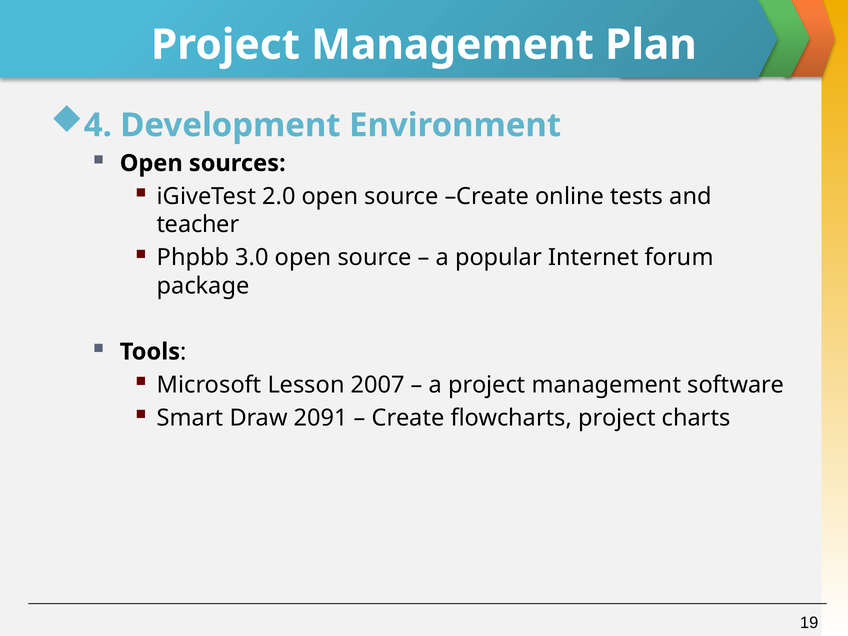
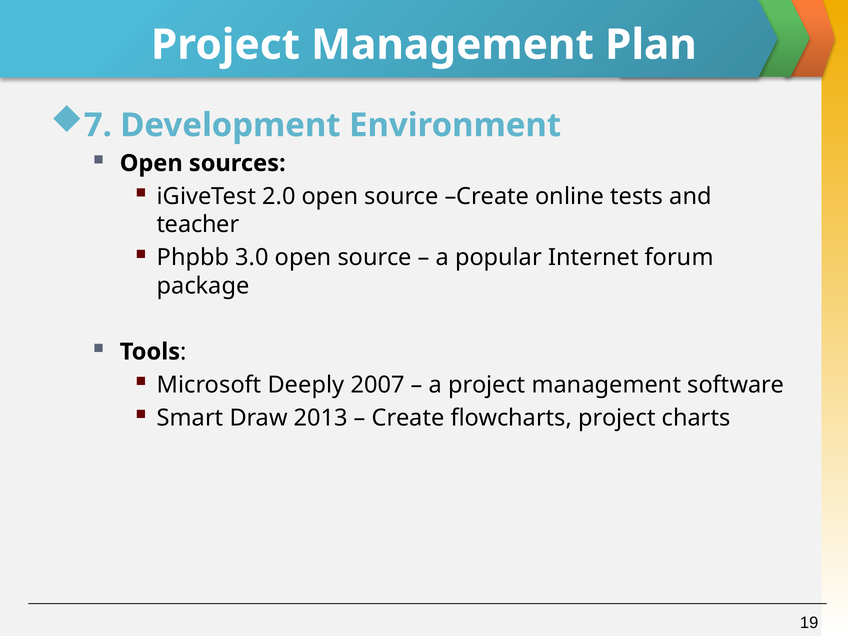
4: 4 -> 7
Lesson: Lesson -> Deeply
2091: 2091 -> 2013
